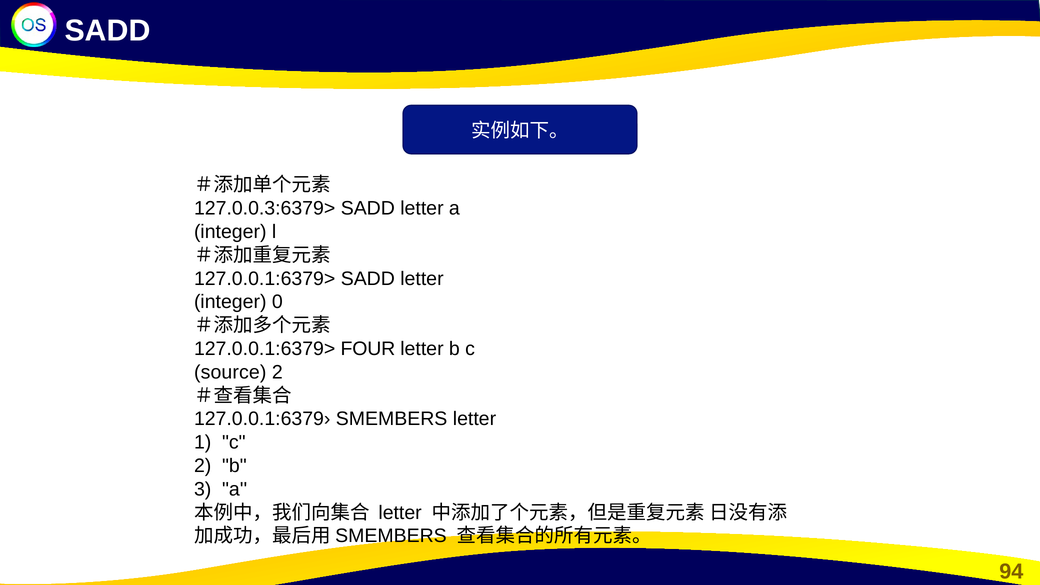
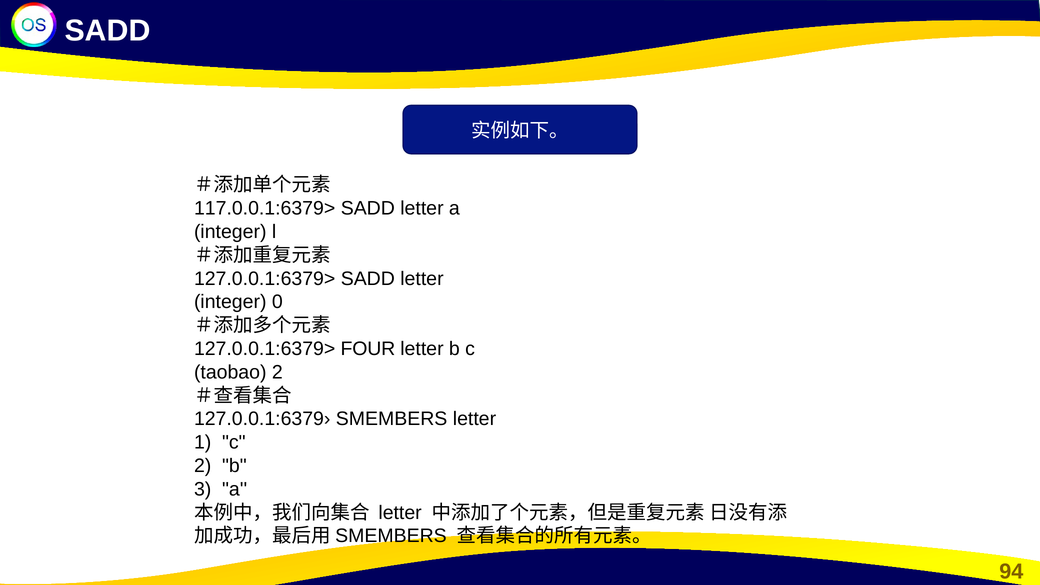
127.0.0.3:6379>: 127.0.0.3:6379> -> 117.0.0.1:6379>
source: source -> taobao
